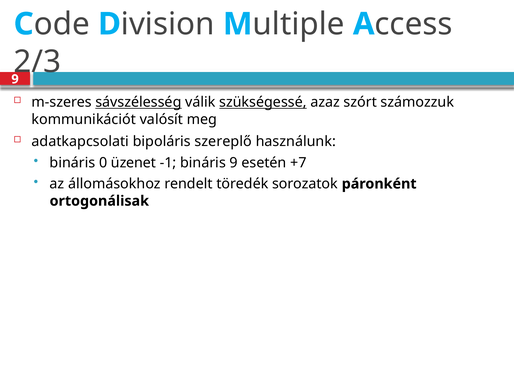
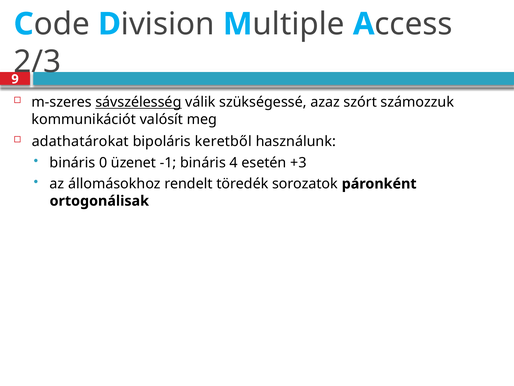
szükségessé underline: present -> none
adatkapcsolati: adatkapcsolati -> adathatárokat
szereplő: szereplő -> keretből
bináris 9: 9 -> 4
+7: +7 -> +3
